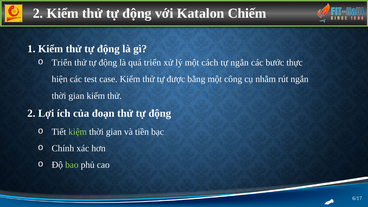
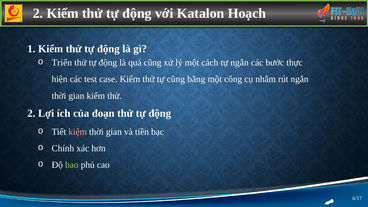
Chiếm: Chiếm -> Hoạch
quá triển: triển -> cũng
tự được: được -> cũng
kiệm colour: light green -> pink
